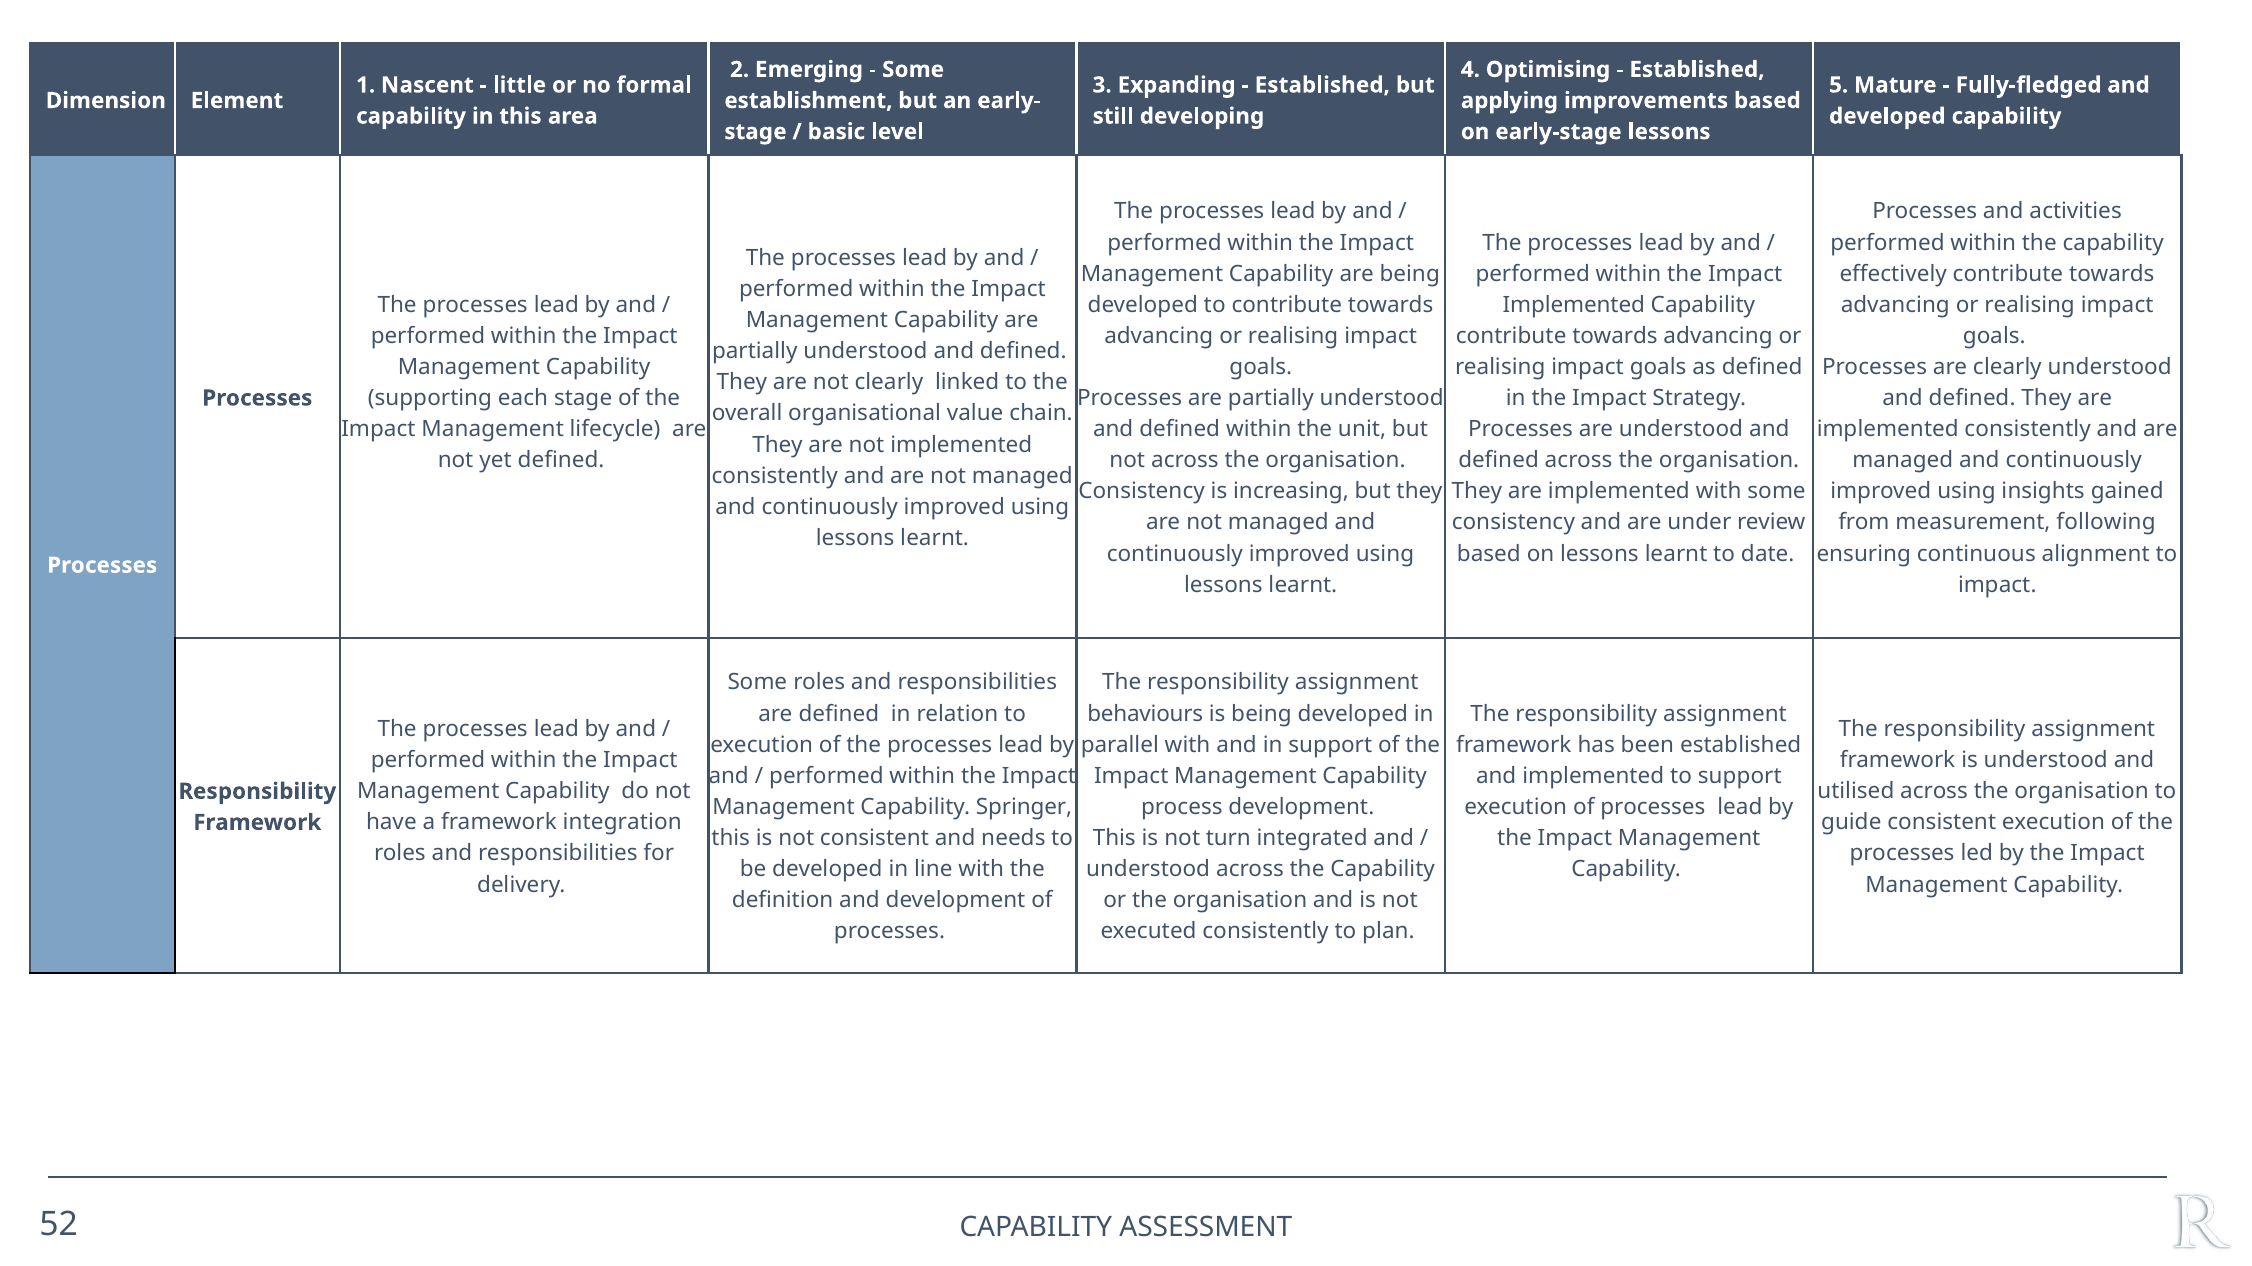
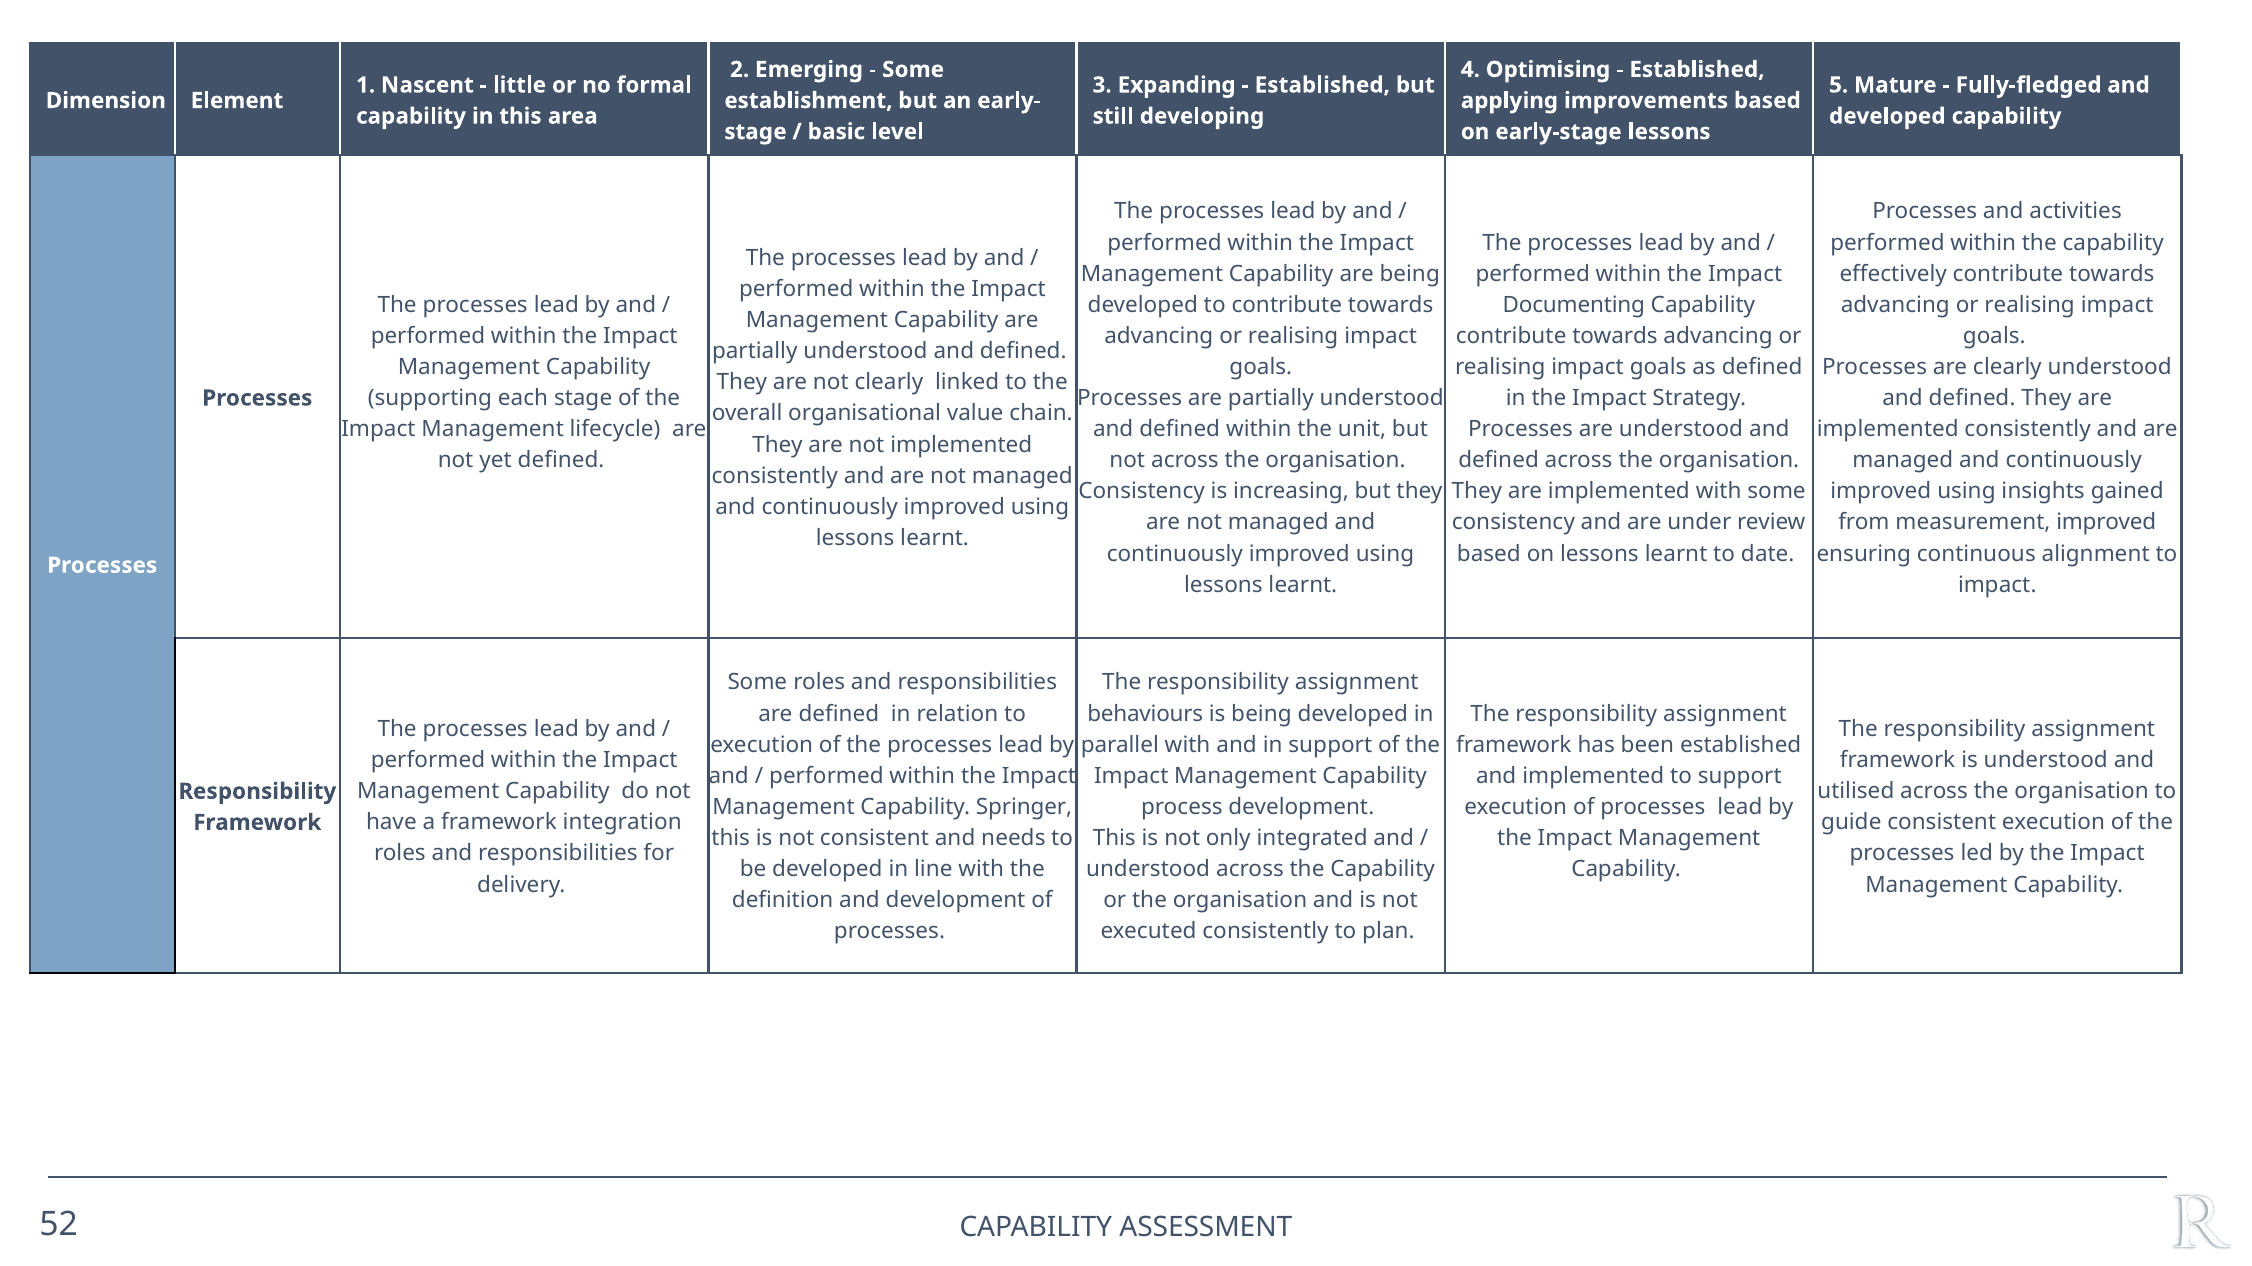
Implemented at (1574, 305): Implemented -> Documenting
measurement following: following -> improved
turn: turn -> only
